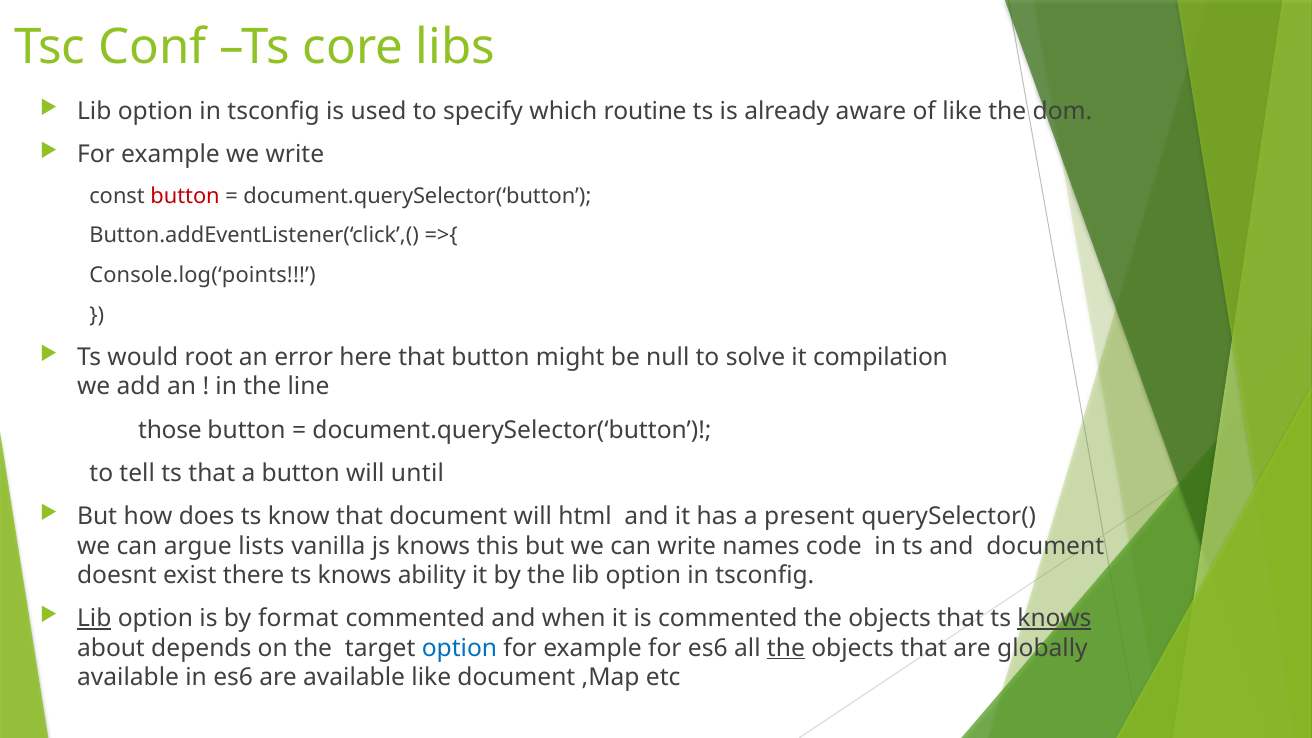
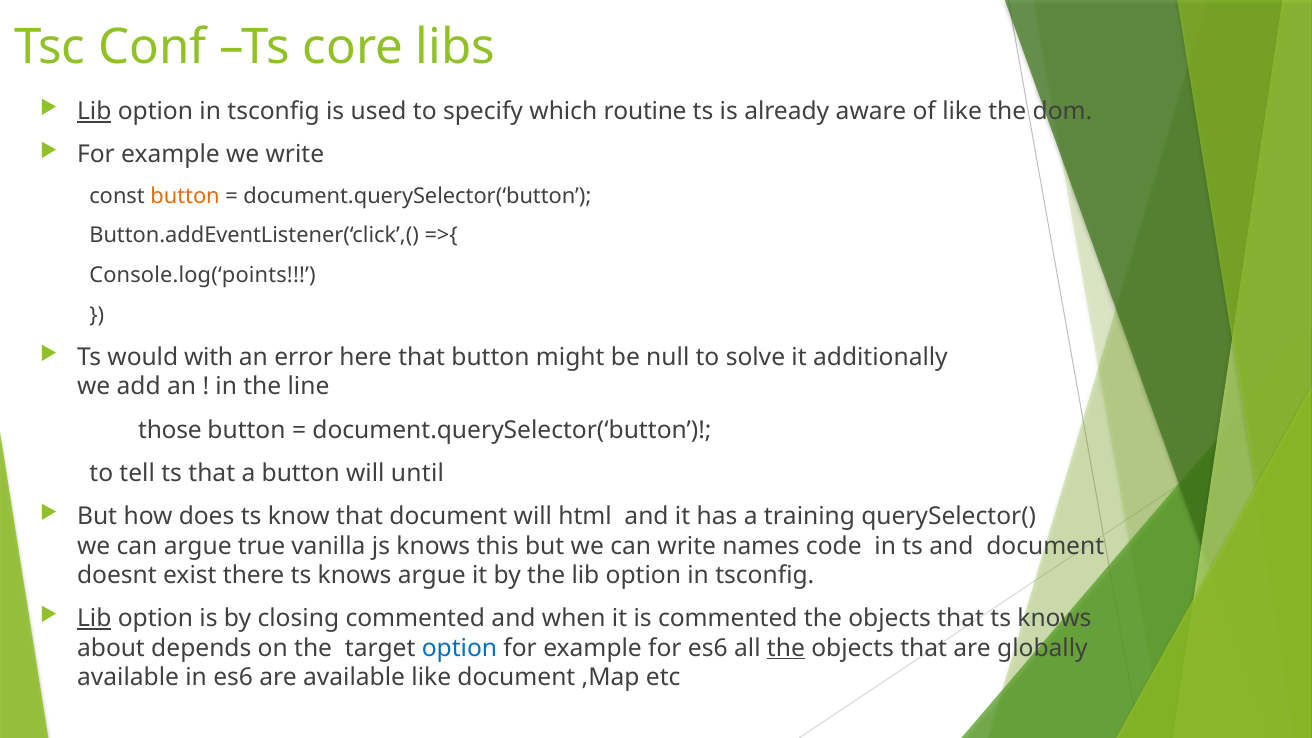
Lib at (94, 111) underline: none -> present
button at (185, 196) colour: red -> orange
root: root -> with
compilation: compilation -> additionally
present: present -> training
lists: lists -> true
knows ability: ability -> argue
format: format -> closing
knows at (1054, 619) underline: present -> none
